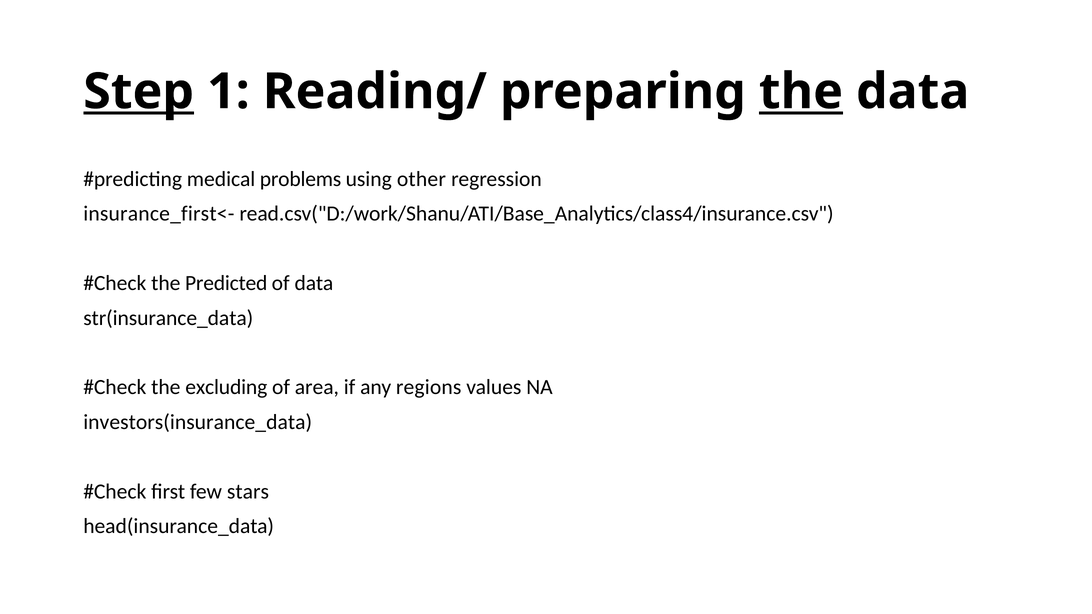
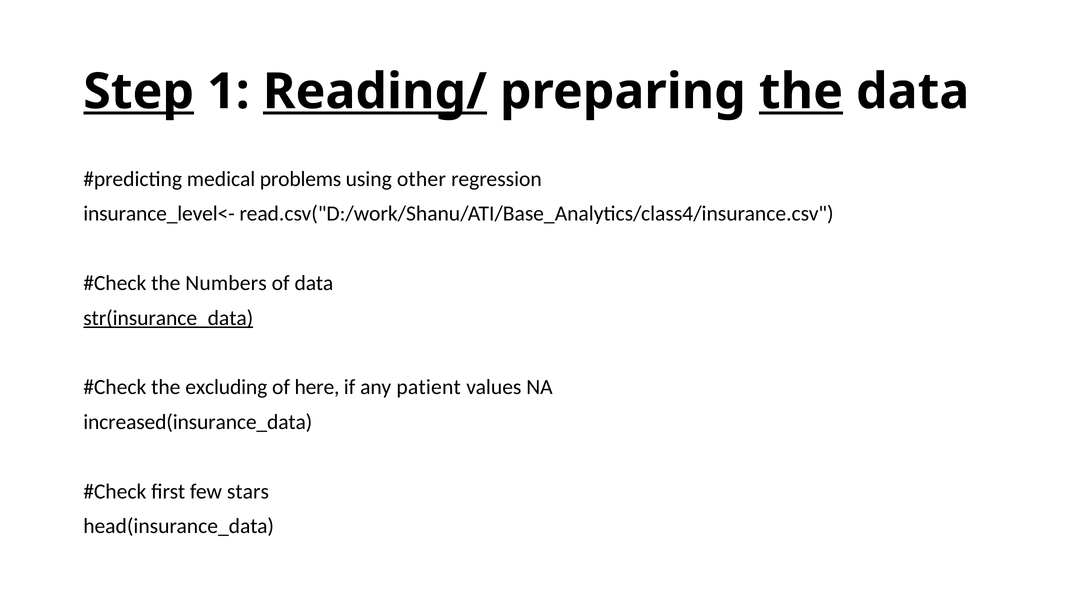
Reading/ underline: none -> present
insurance_first<-: insurance_first<- -> insurance_level<-
Predicted: Predicted -> Numbers
str(insurance_data underline: none -> present
area: area -> here
regions: regions -> patient
investors(insurance_data: investors(insurance_data -> increased(insurance_data
